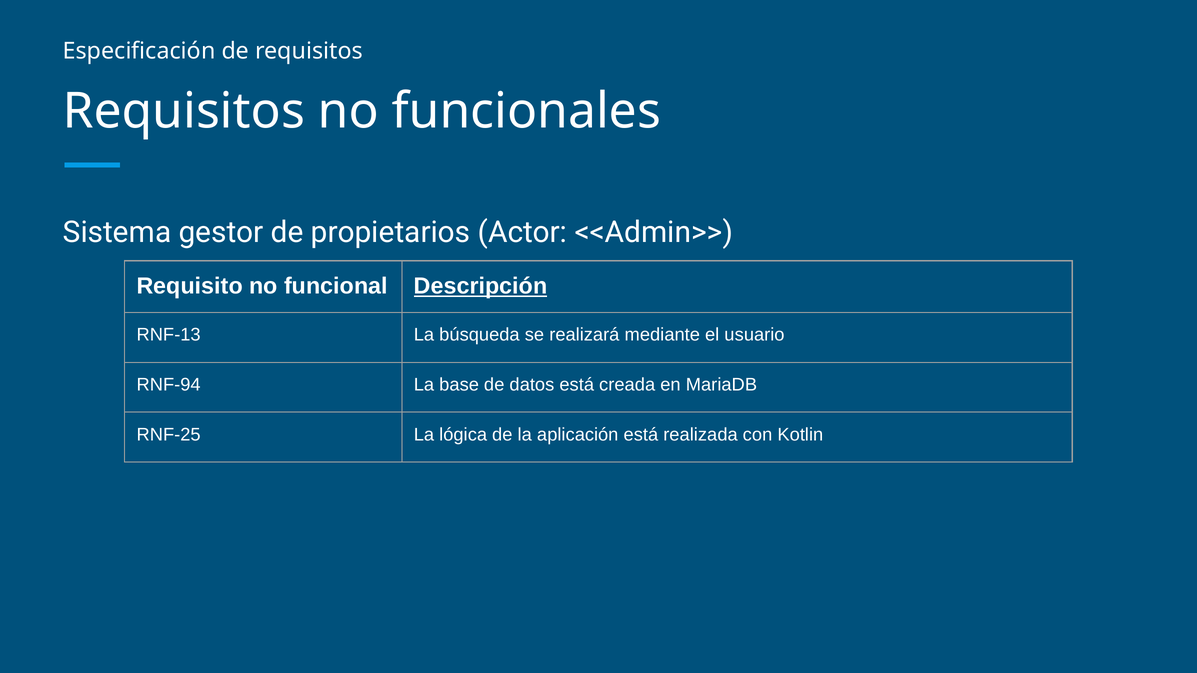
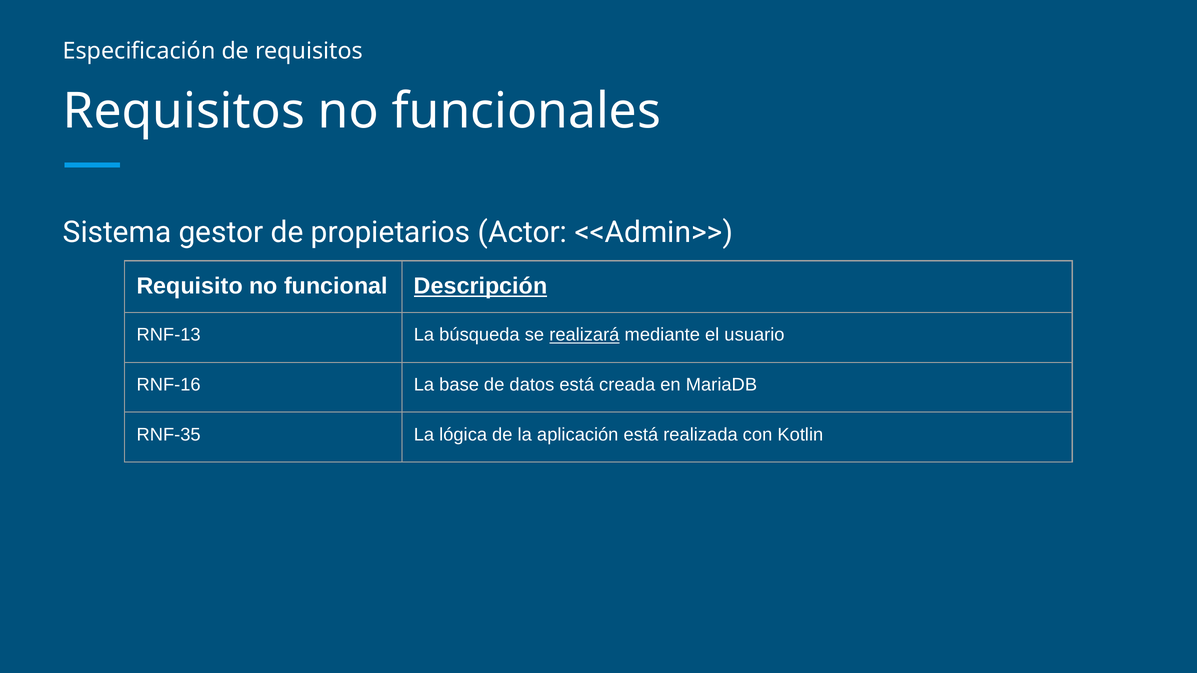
realizará underline: none -> present
RNF-94: RNF-94 -> RNF-16
RNF-25: RNF-25 -> RNF-35
